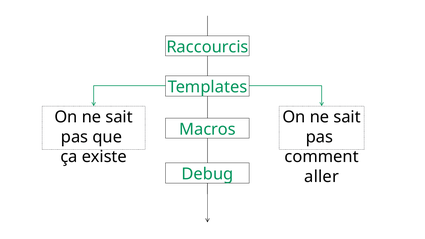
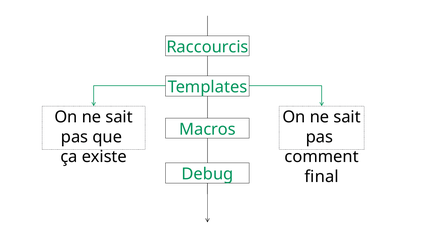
aller: aller -> final
